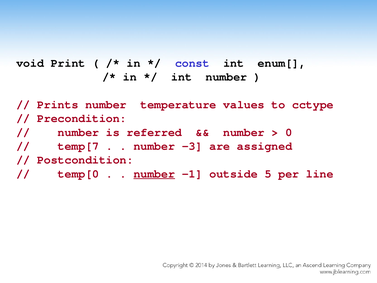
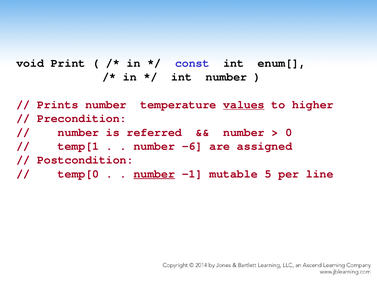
values underline: none -> present
cctype: cctype -> higher
temp[7: temp[7 -> temp[1
-3: -3 -> -6
outside: outside -> mutable
